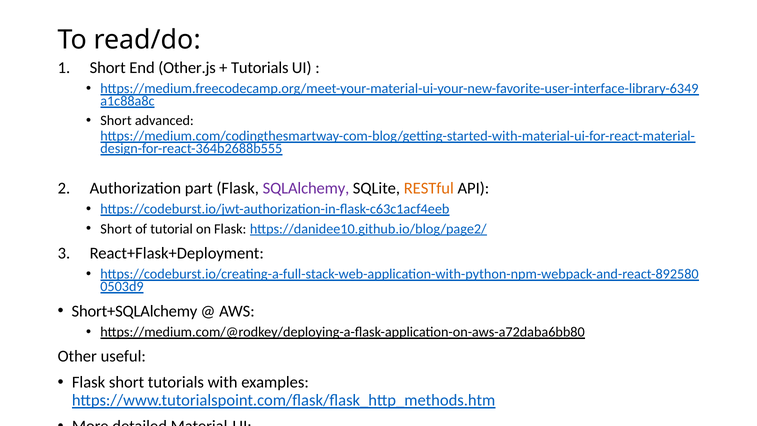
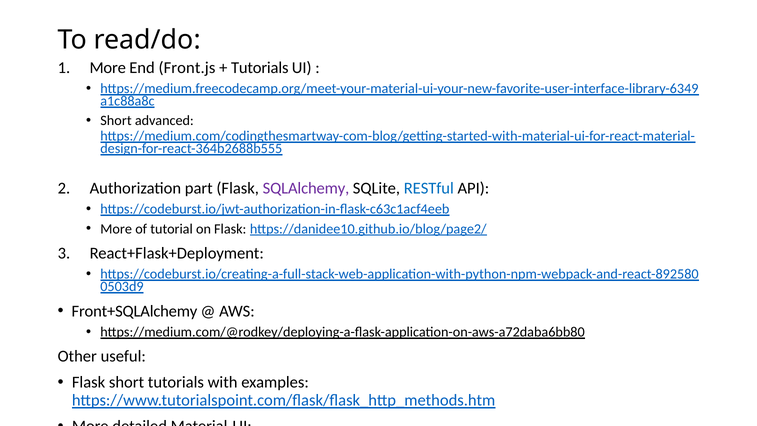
Short at (108, 68): Short -> More
Other.js: Other.js -> Front.js
RESTful colour: orange -> blue
Short at (116, 229): Short -> More
Short+SQLAlchemy: Short+SQLAlchemy -> Front+SQLAlchemy
